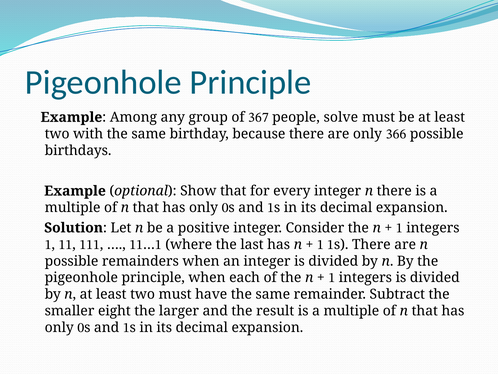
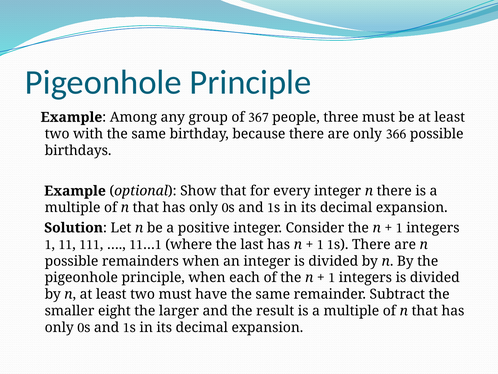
solve: solve -> three
